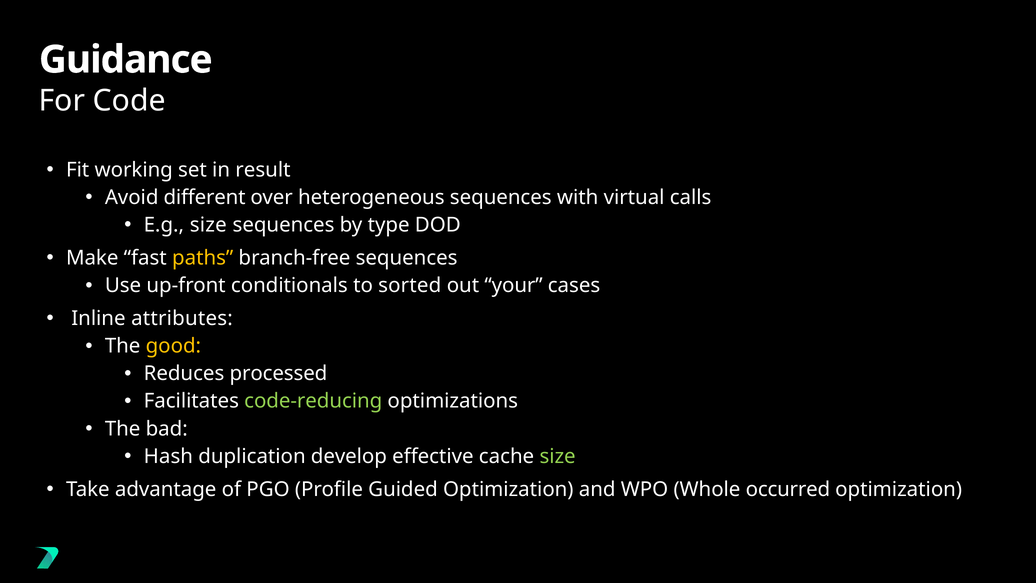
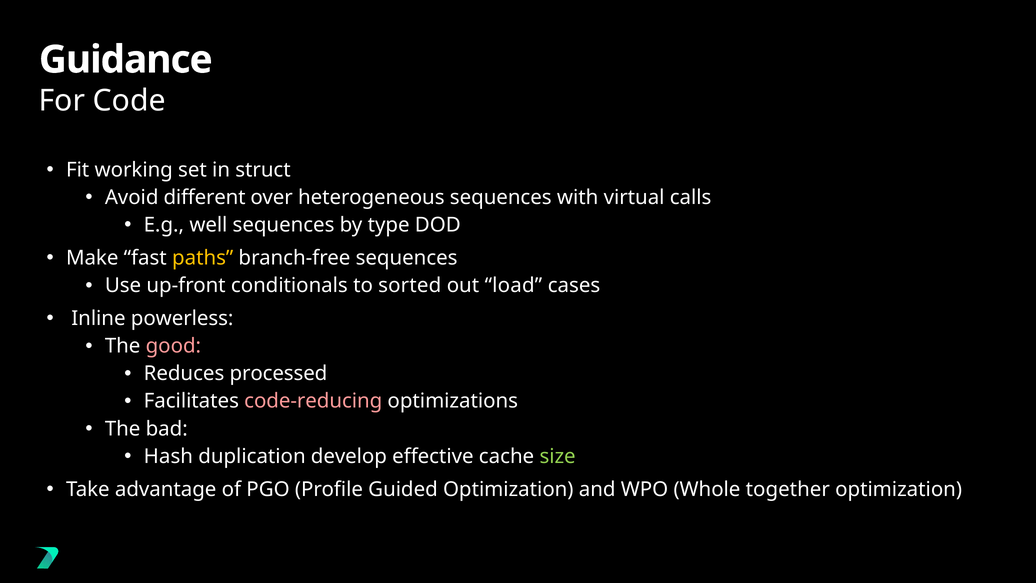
result: result -> struct
E.g size: size -> well
your: your -> load
attributes: attributes -> powerless
good colour: yellow -> pink
code-reducing colour: light green -> pink
occurred: occurred -> together
